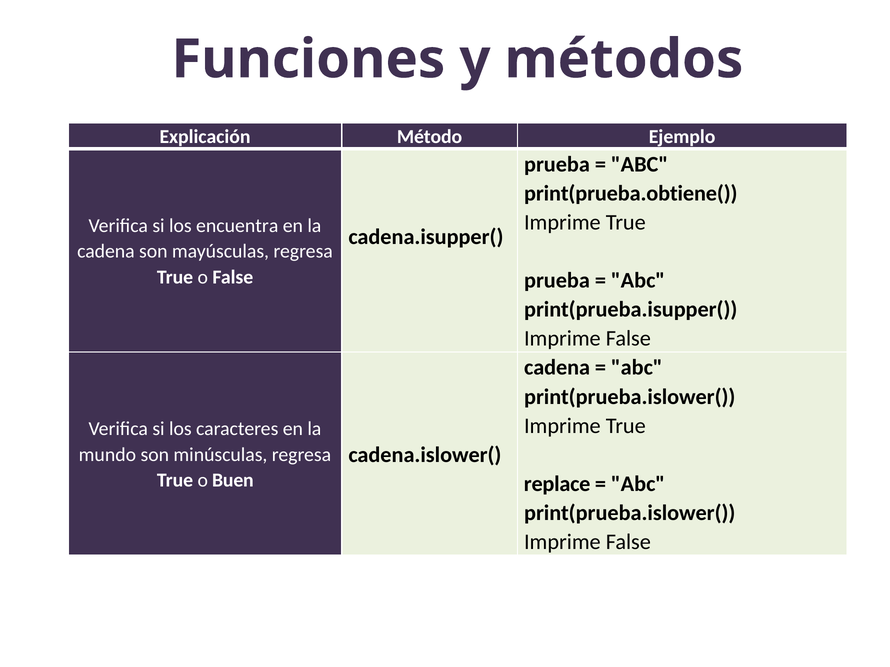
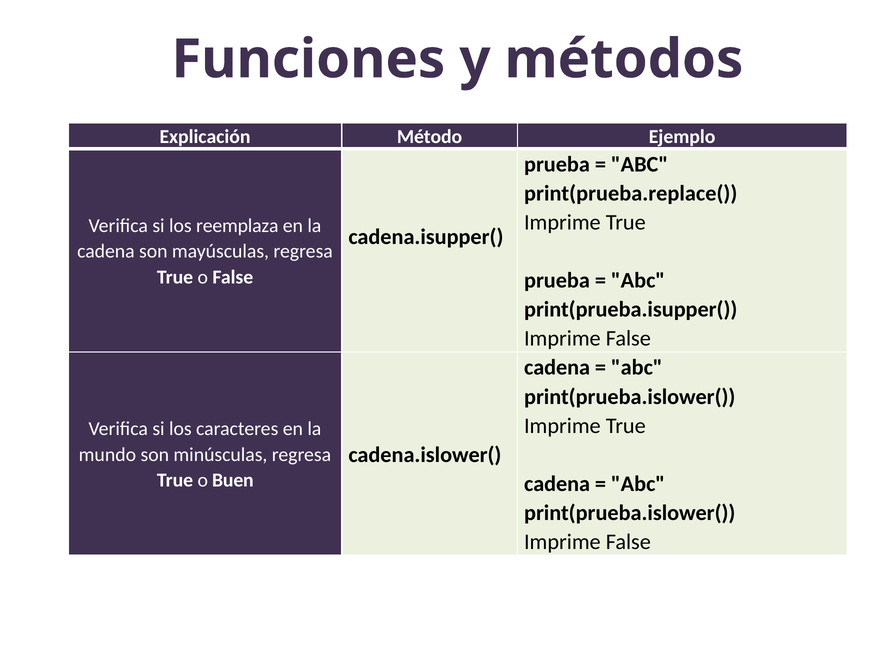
print(prueba.obtiene(: print(prueba.obtiene( -> print(prueba.replace(
encuentra: encuentra -> reemplaza
replace at (557, 484): replace -> cadena
